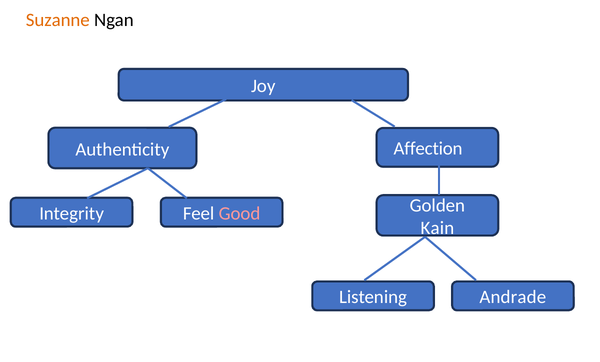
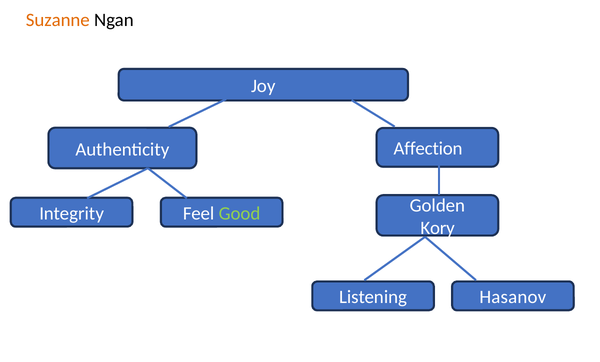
Good colour: pink -> light green
Kain: Kain -> Kory
Andrade: Andrade -> Hasanov
